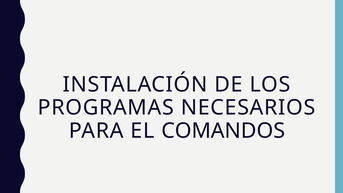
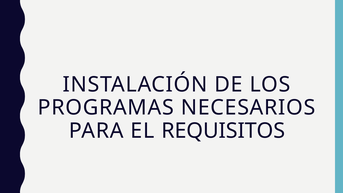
COMANDOS: COMANDOS -> REQUISITOS
